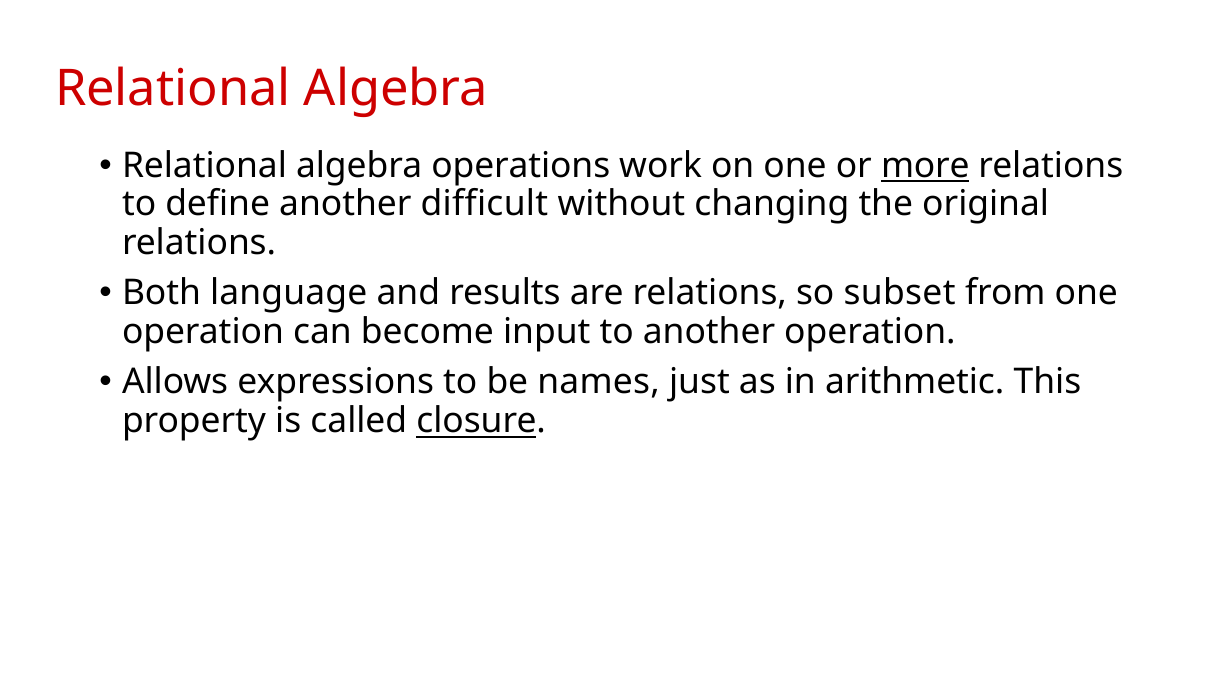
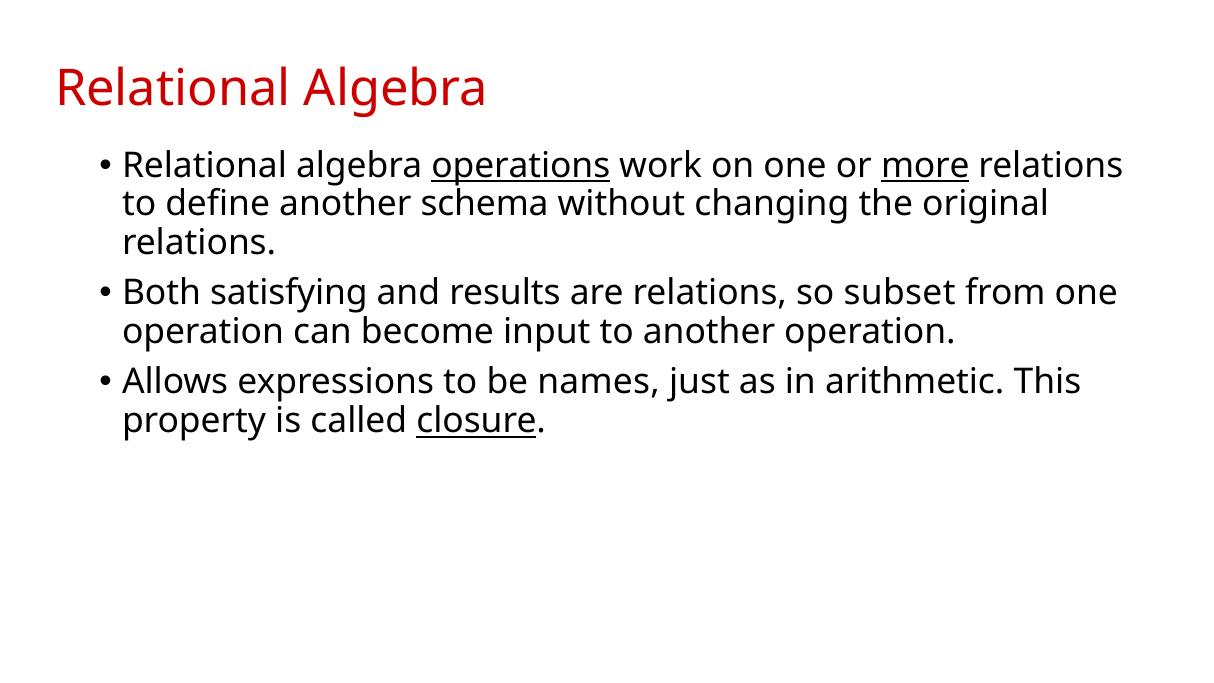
operations underline: none -> present
difficult: difficult -> schema
language: language -> satisfying
